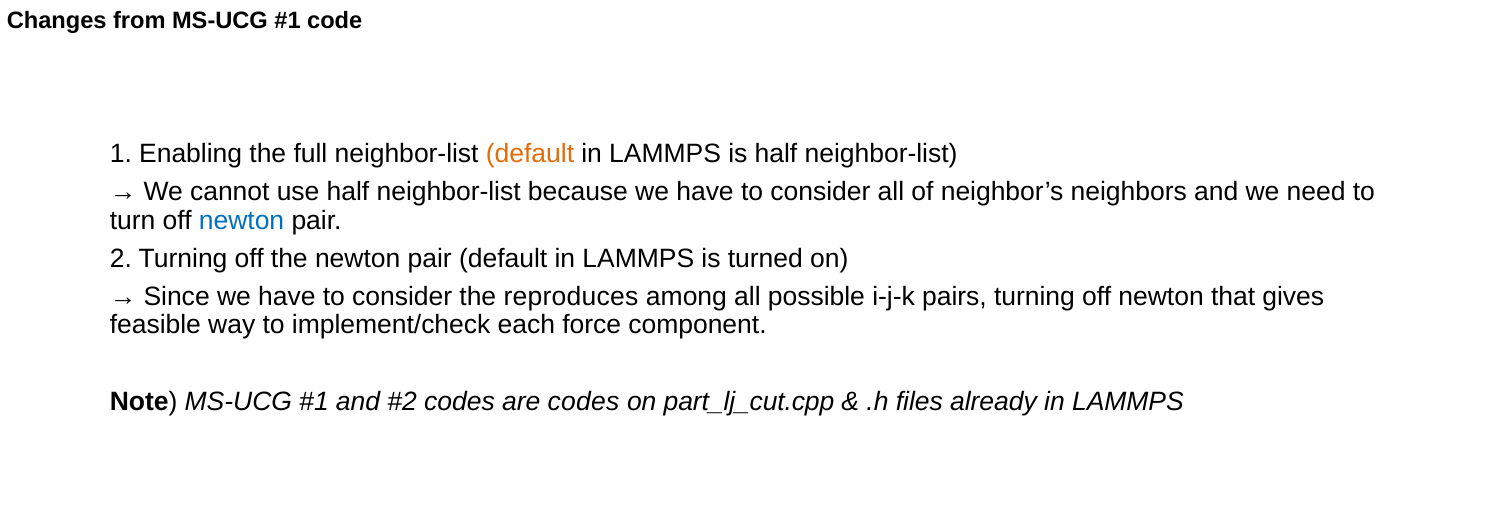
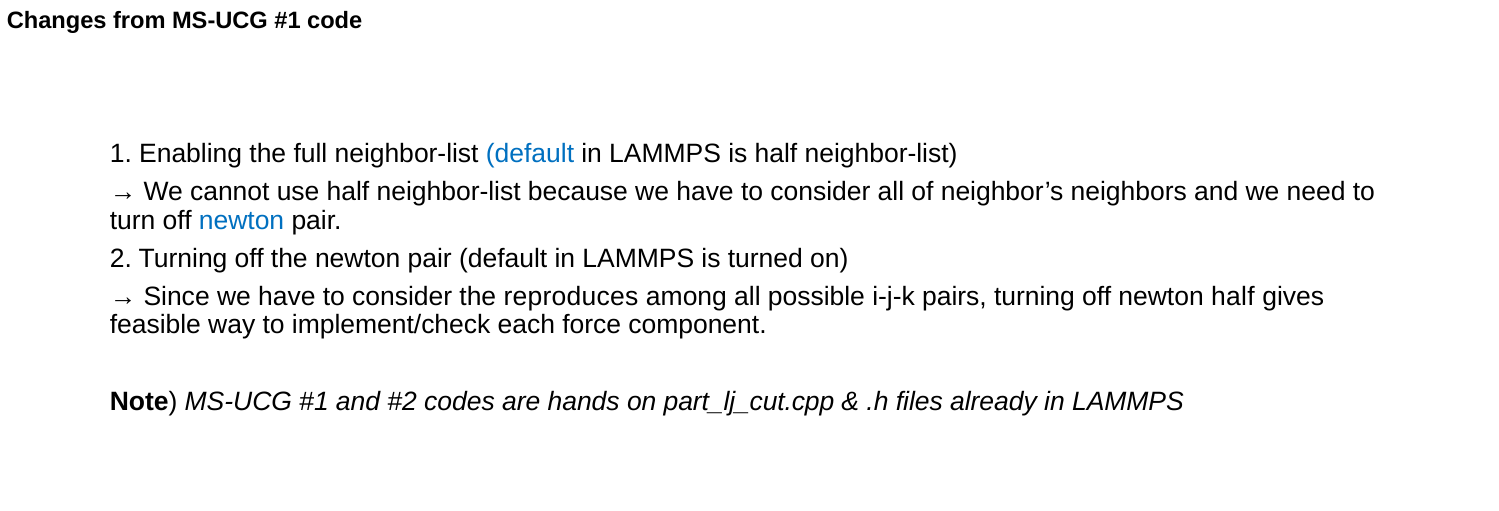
default at (530, 154) colour: orange -> blue
newton that: that -> half
are codes: codes -> hands
